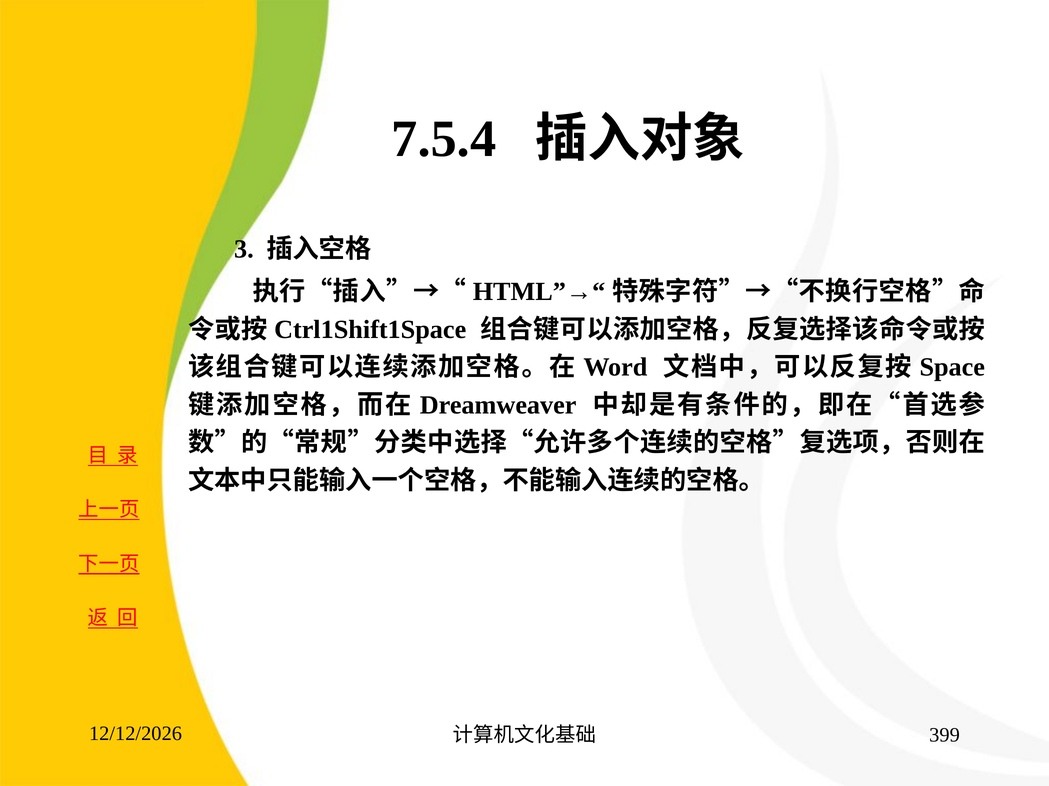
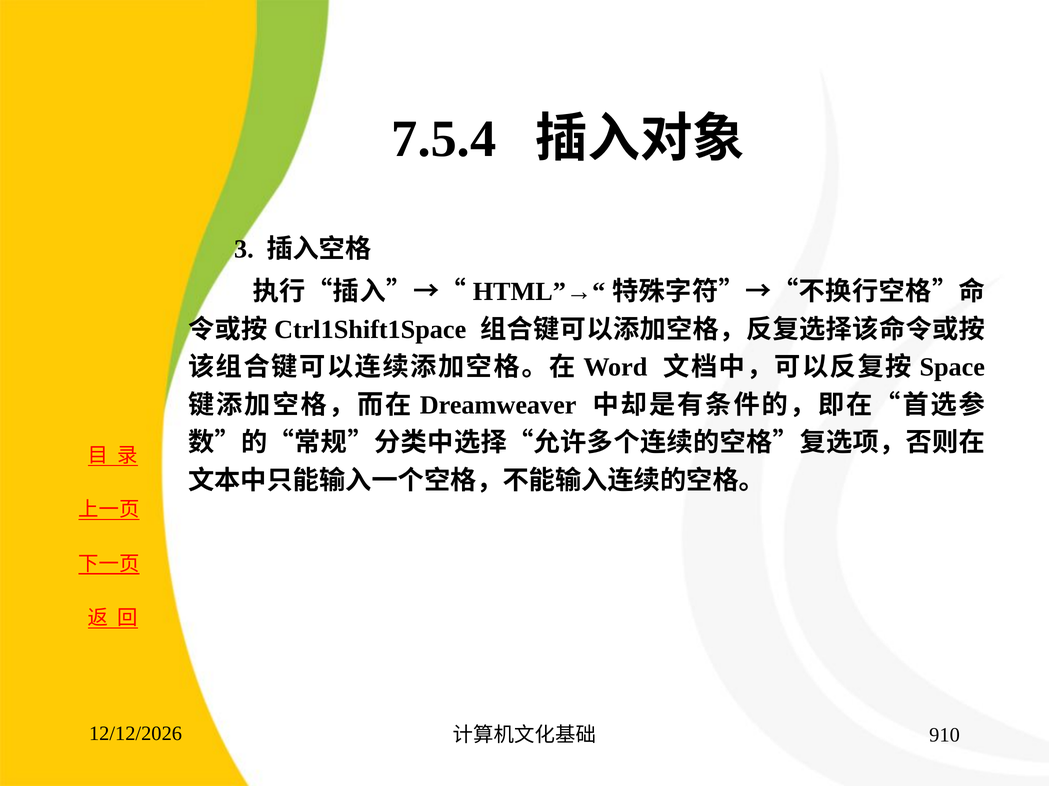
399: 399 -> 910
